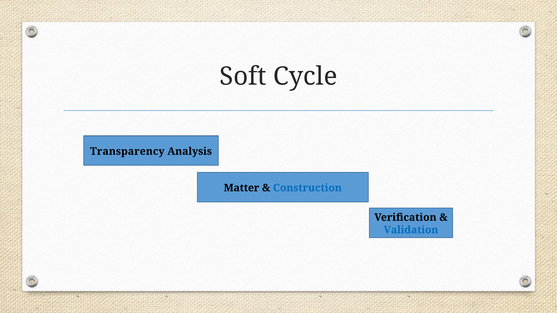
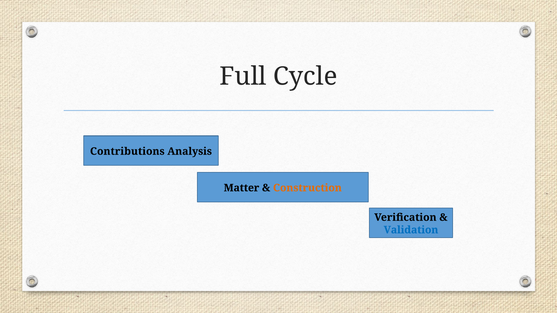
Soft: Soft -> Full
Transparency: Transparency -> Contributions
Construction colour: blue -> orange
